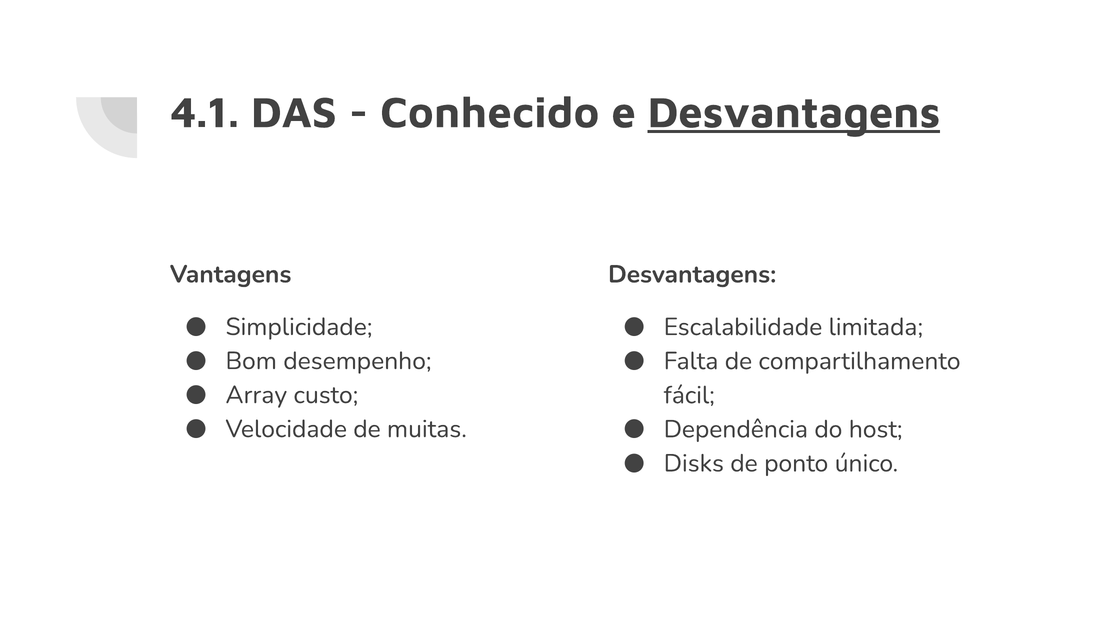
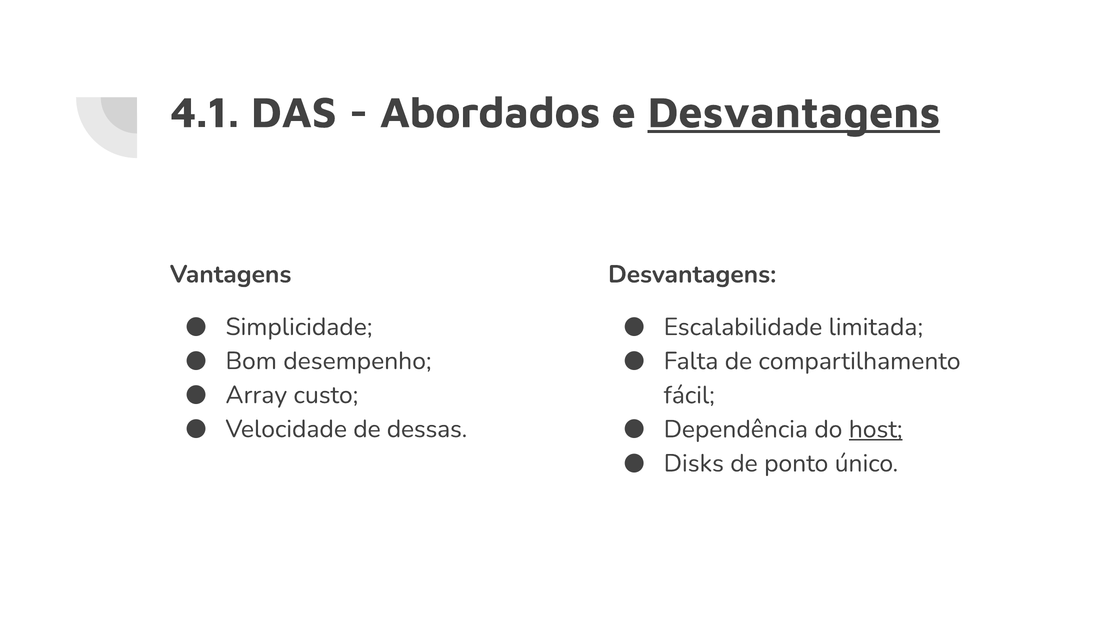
Conhecido: Conhecido -> Abordados
muitas: muitas -> dessas
host underline: none -> present
